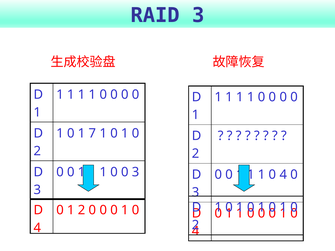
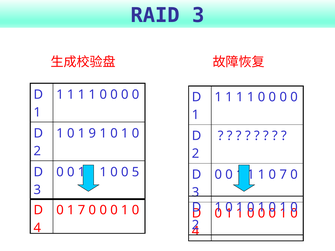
7: 7 -> 9
0 3: 3 -> 5
0 4: 4 -> 7
1 2: 2 -> 7
